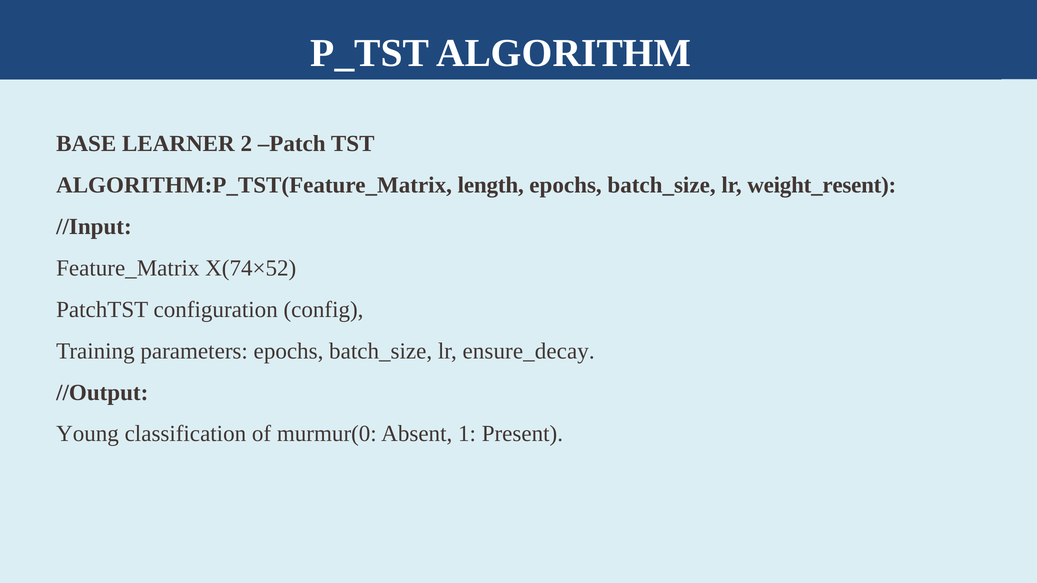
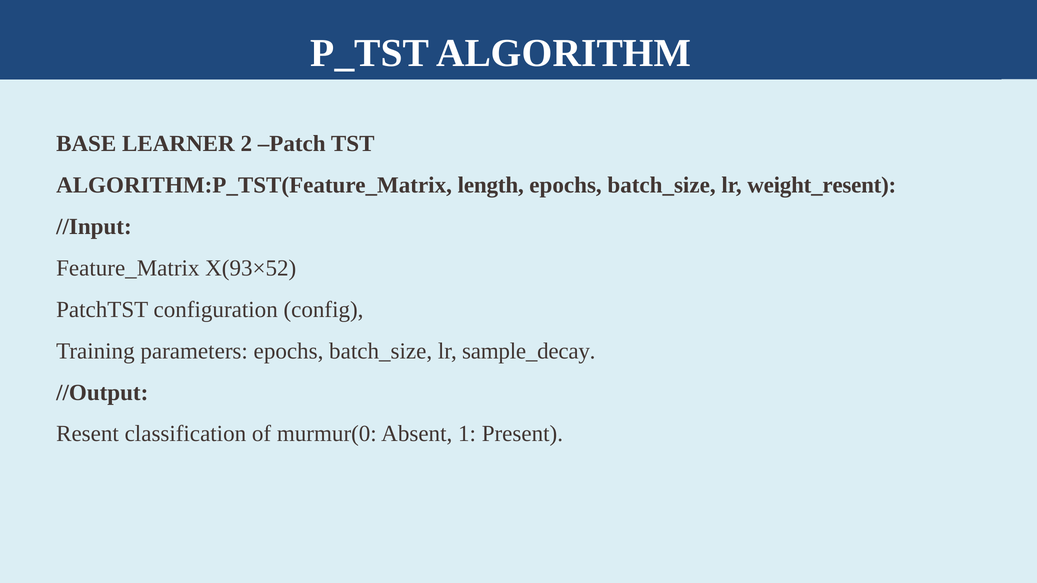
X(74×52: X(74×52 -> X(93×52
ensure_decay: ensure_decay -> sample_decay
Young: Young -> Resent
